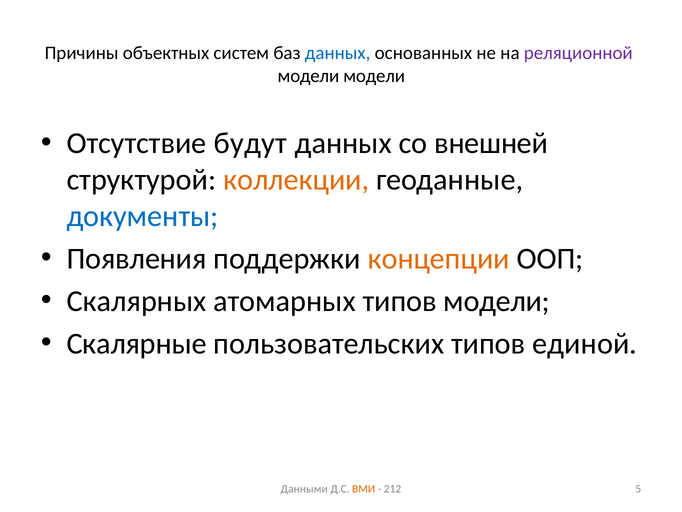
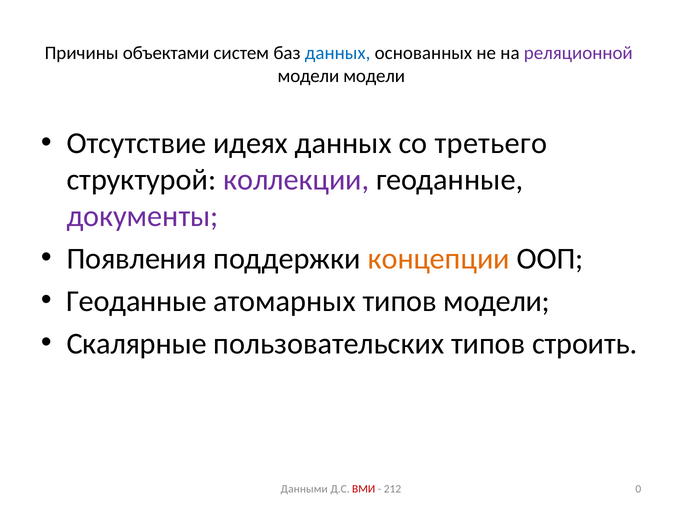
объектных: объектных -> объектами
будут: будут -> идеях
внешней: внешней -> третьего
коллекции colour: orange -> purple
документы colour: blue -> purple
Скалярных at (136, 301): Скалярных -> Геоданные
единой: единой -> строить
ВМИ colour: orange -> red
5: 5 -> 0
